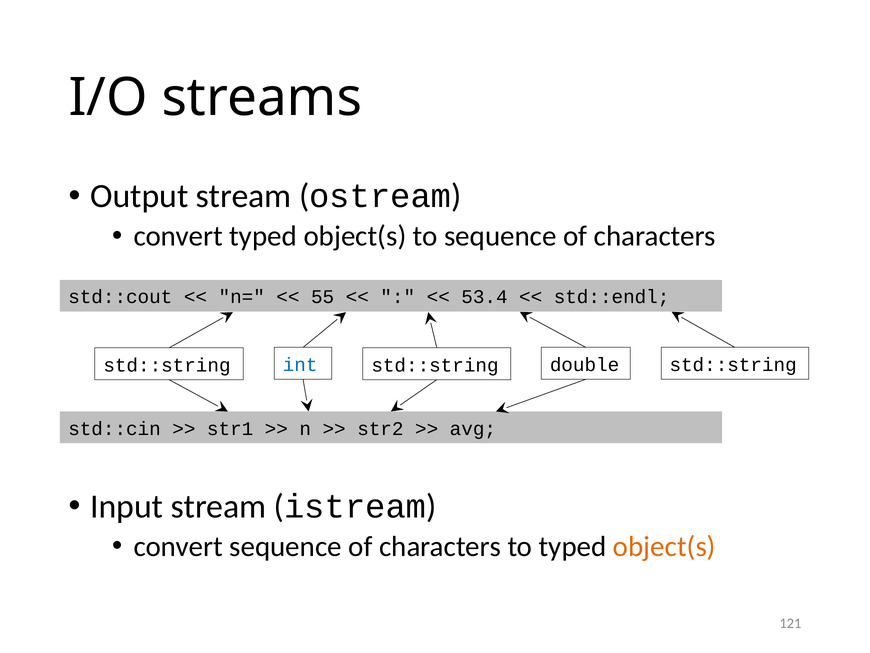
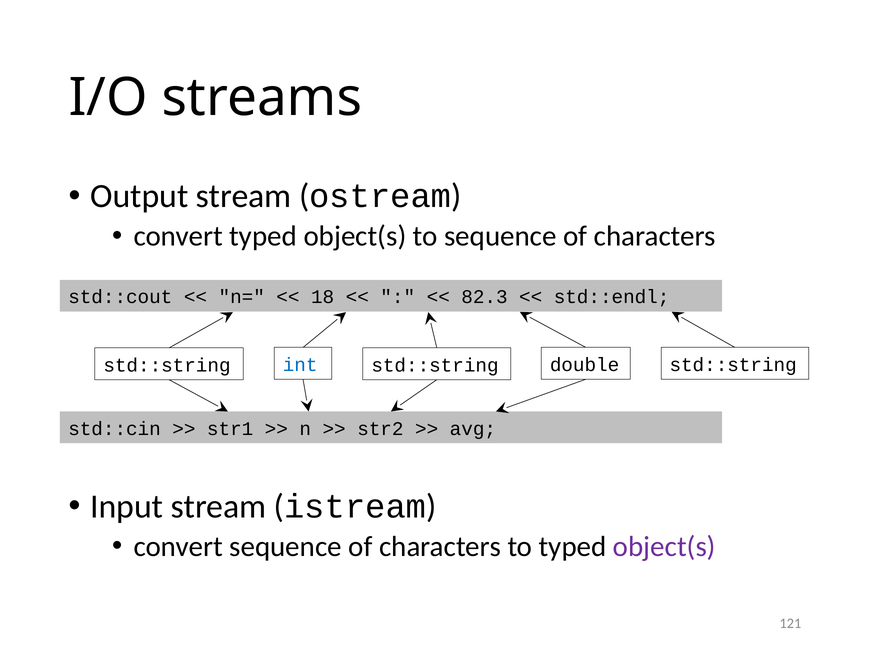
55: 55 -> 18
53.4: 53.4 -> 82.3
object(s at (664, 546) colour: orange -> purple
